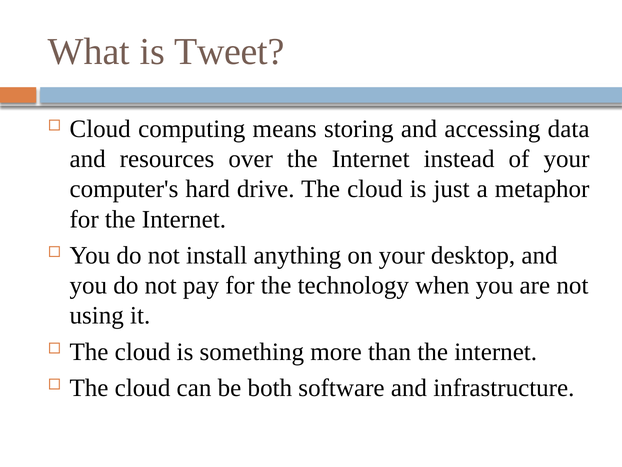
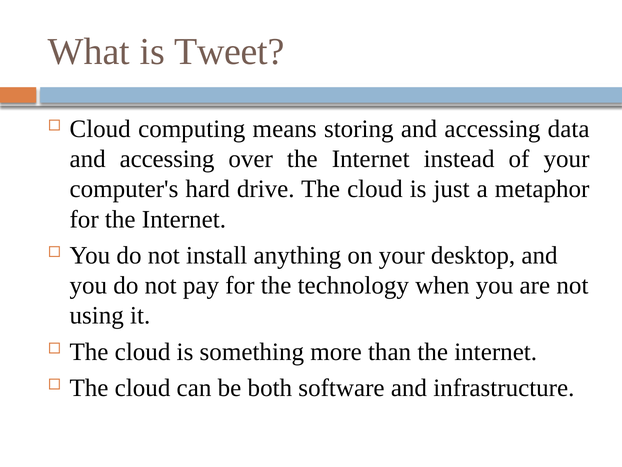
resources at (167, 159): resources -> accessing
